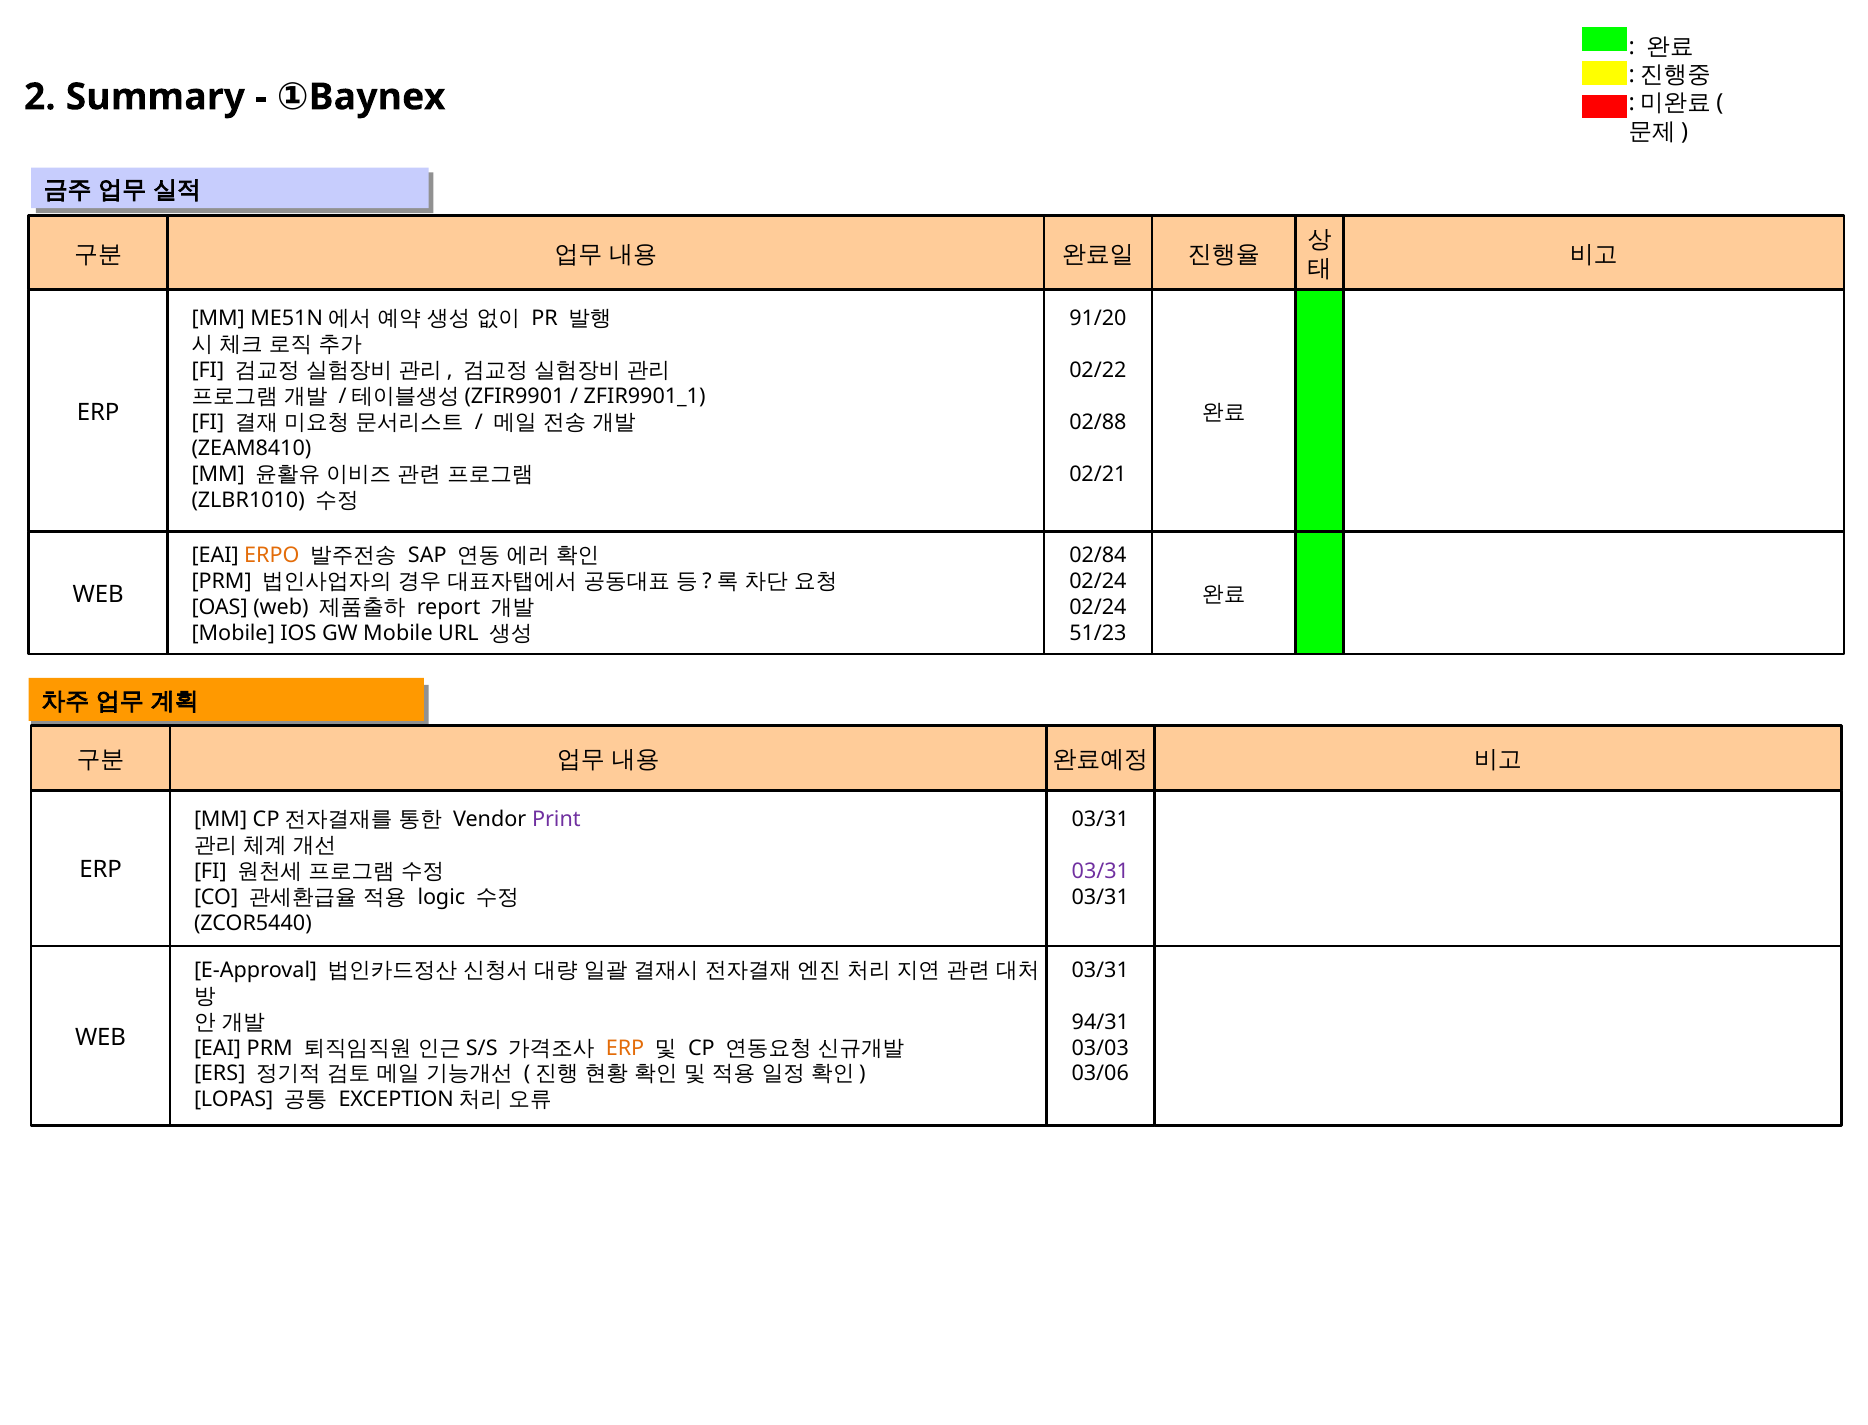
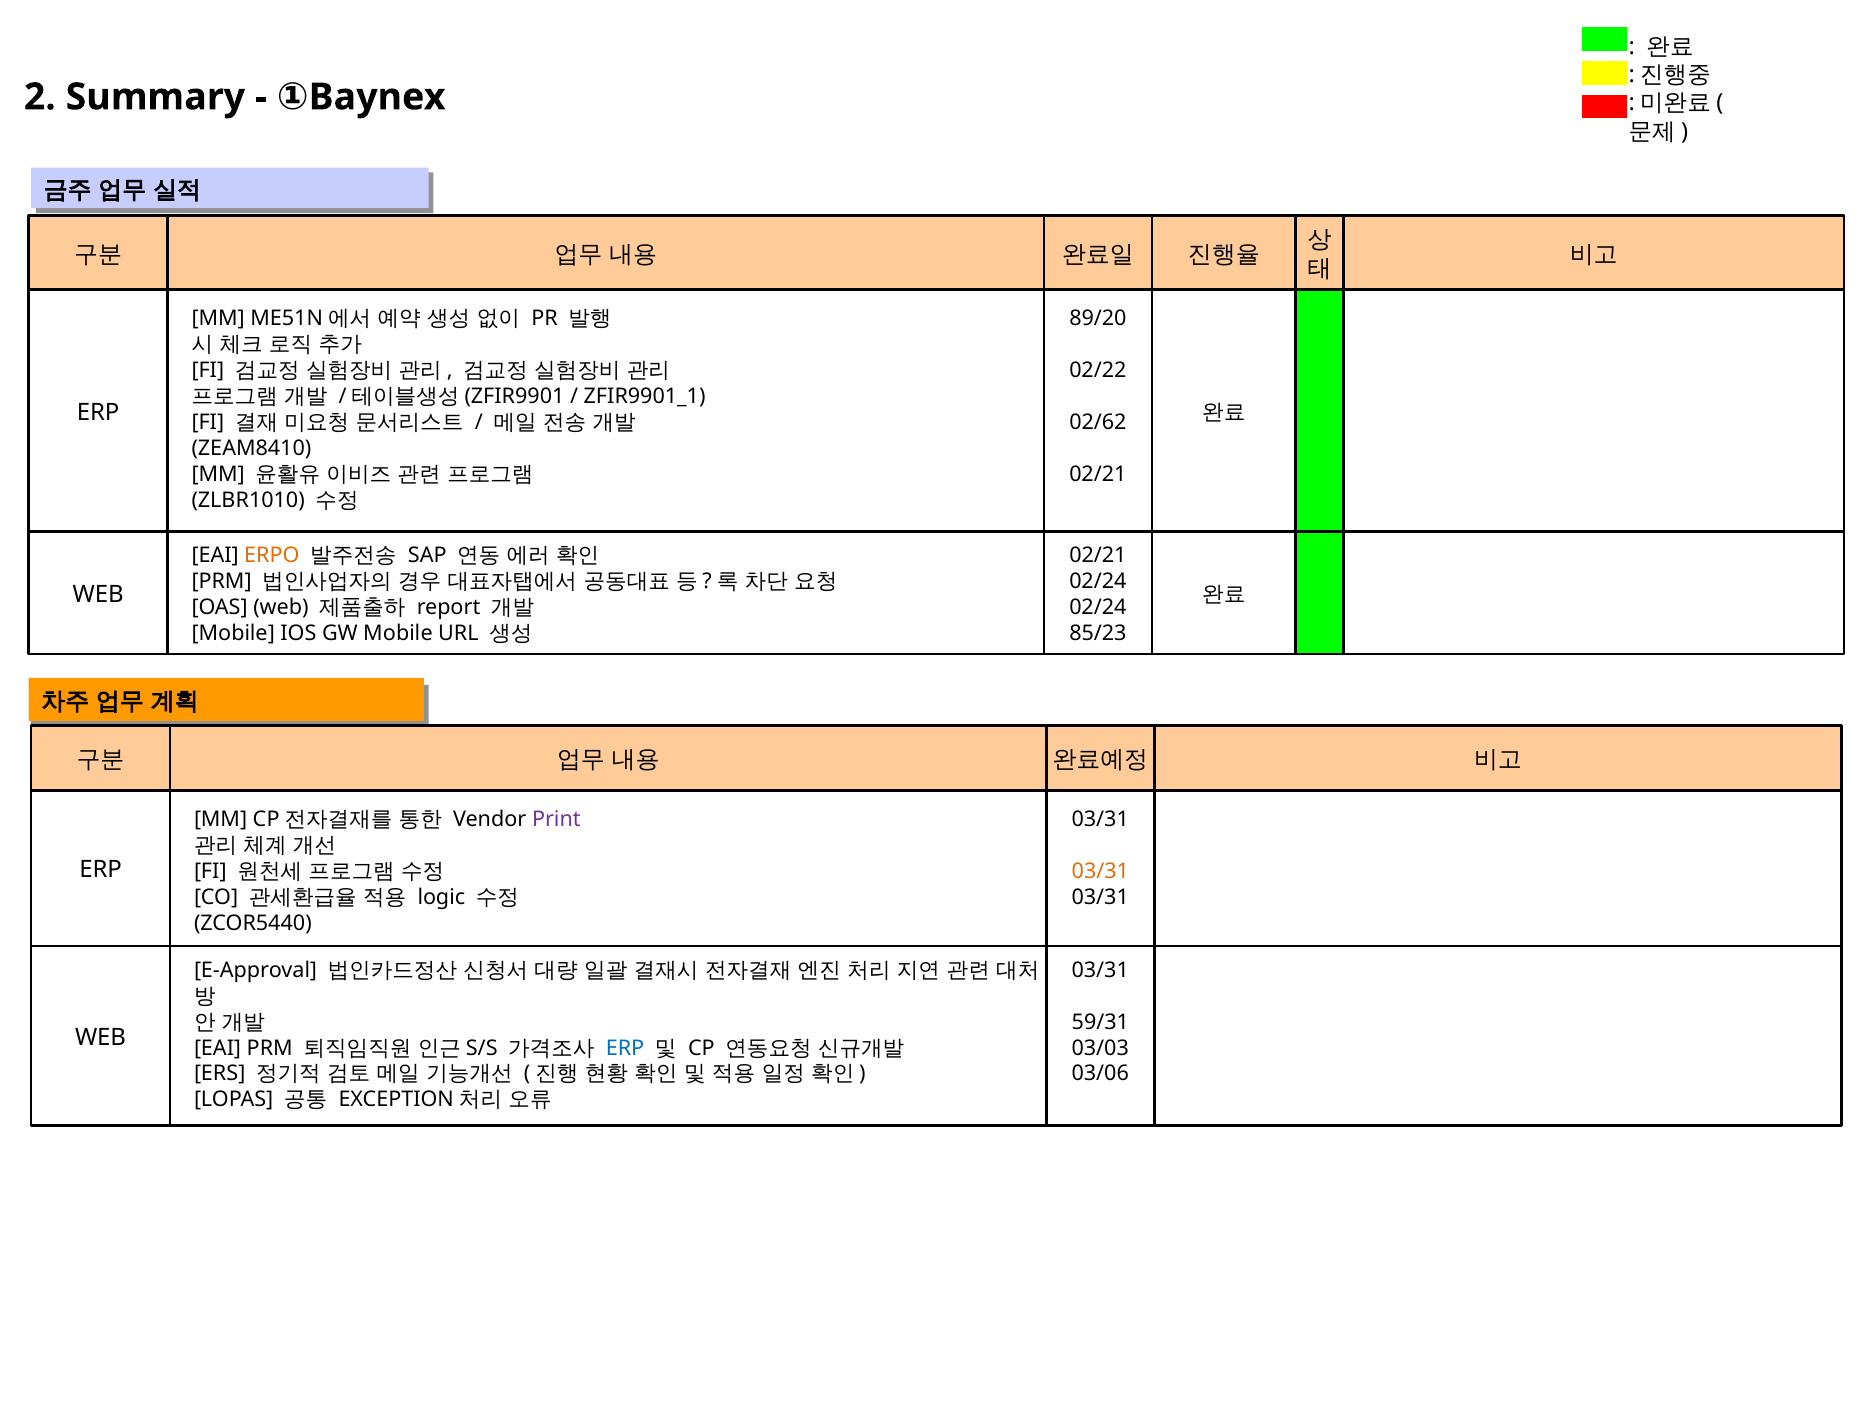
91/20: 91/20 -> 89/20
02/88: 02/88 -> 02/62
02/84 at (1098, 556): 02/84 -> 02/21
51/23: 51/23 -> 85/23
03/31 at (1100, 871) colour: purple -> orange
94/31: 94/31 -> 59/31
ERP at (625, 1048) colour: orange -> blue
